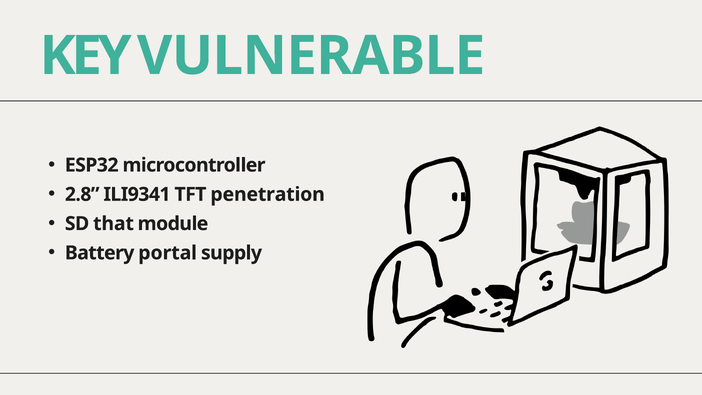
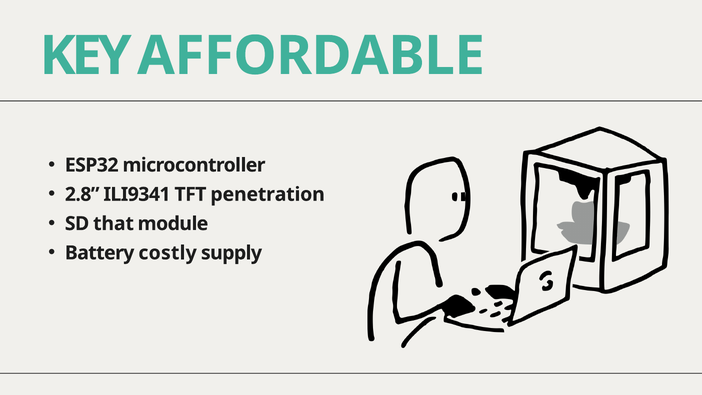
VULNERABLE: VULNERABLE -> AFFORDABLE
portal: portal -> costly
